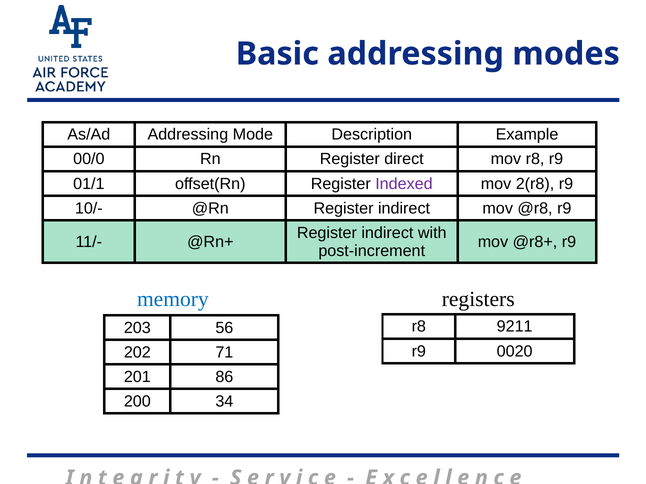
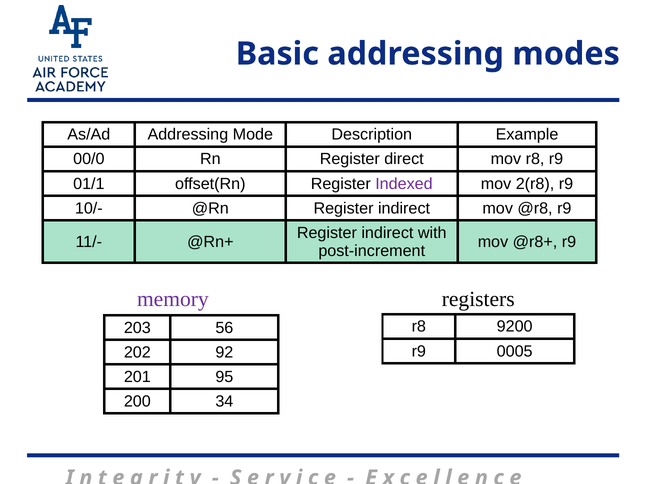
memory colour: blue -> purple
9211: 9211 -> 9200
0020: 0020 -> 0005
71: 71 -> 92
86: 86 -> 95
